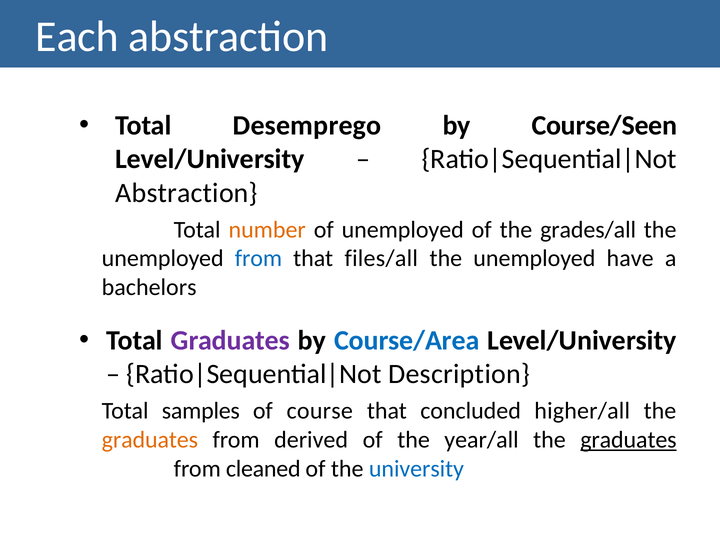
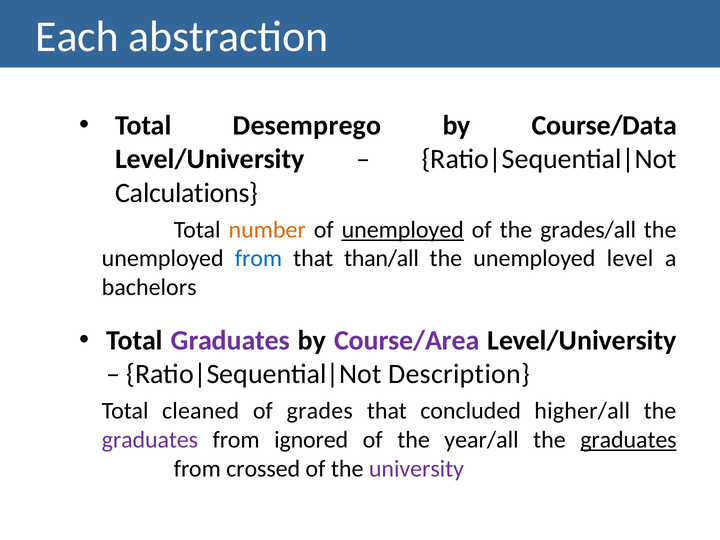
Course/Seen: Course/Seen -> Course/Data
Abstraction at (186, 193): Abstraction -> Calculations
unemployed at (403, 230) underline: none -> present
files/all: files/all -> than/all
have: have -> level
Course/Area colour: blue -> purple
samples: samples -> cleaned
course: course -> grades
graduates at (150, 440) colour: orange -> purple
derived: derived -> ignored
cleaned: cleaned -> crossed
university colour: blue -> purple
